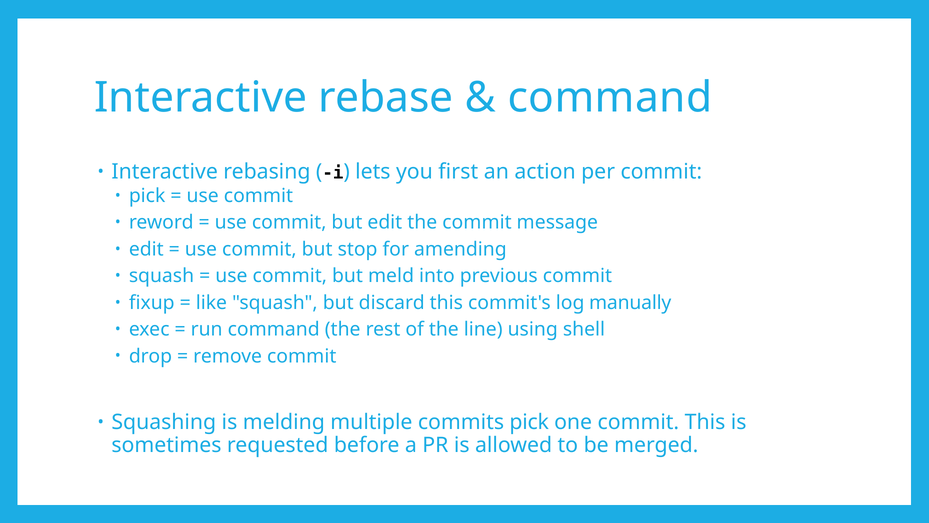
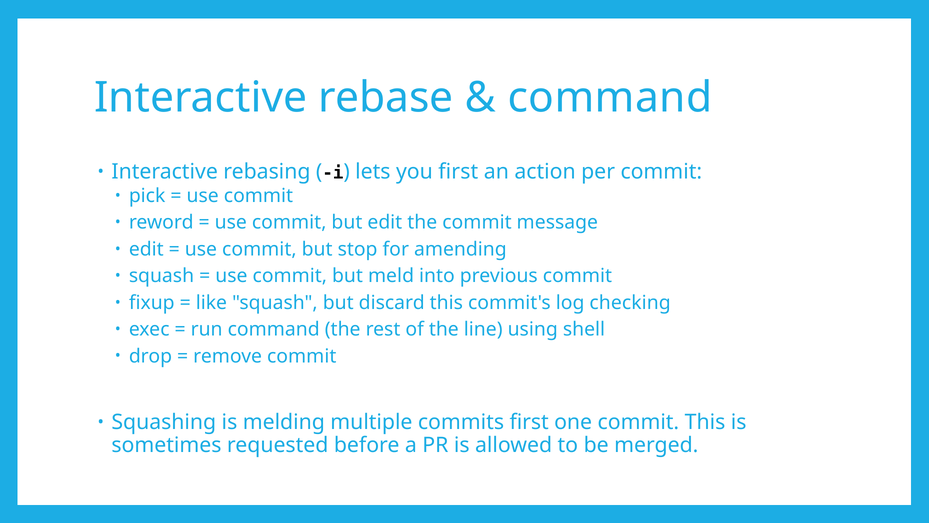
manually: manually -> checking
commits pick: pick -> first
